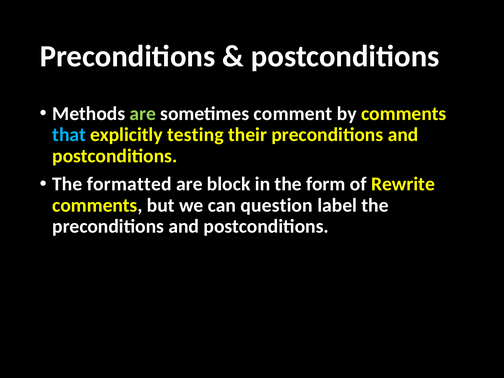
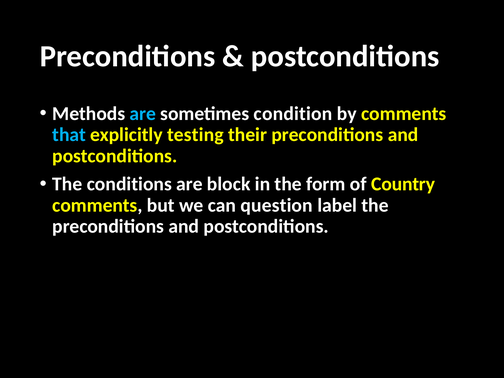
are at (143, 114) colour: light green -> light blue
comment: comment -> condition
formatted: formatted -> conditions
Rewrite: Rewrite -> Country
